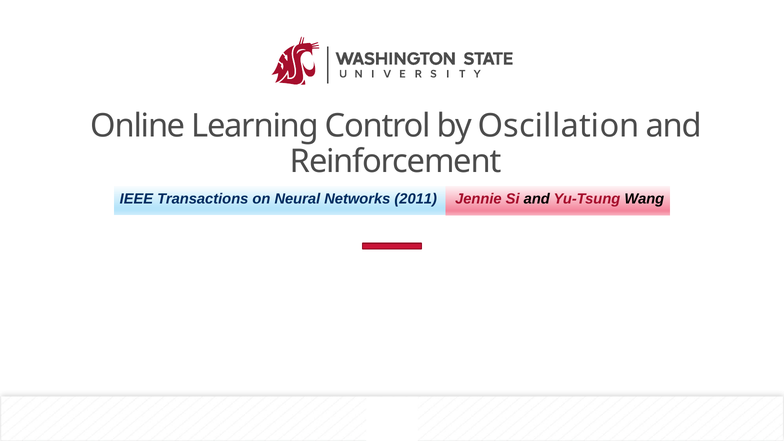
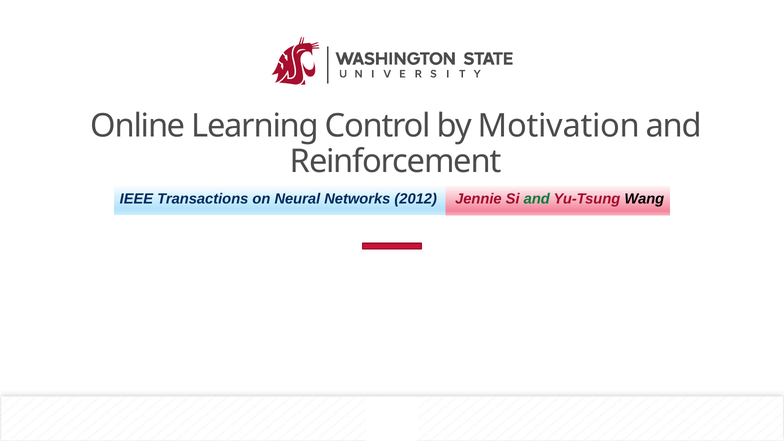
Oscillation: Oscillation -> Motivation
2011: 2011 -> 2012
and at (537, 199) colour: black -> green
